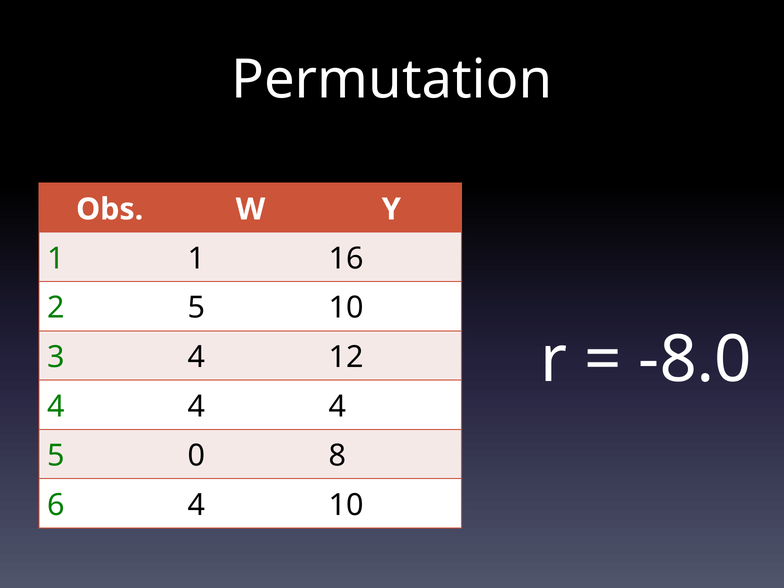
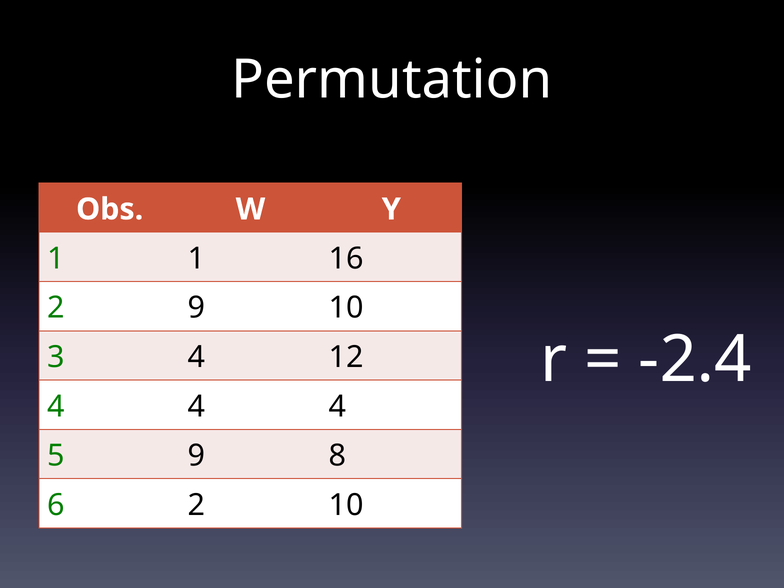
2 5: 5 -> 9
-8.0: -8.0 -> -2.4
5 0: 0 -> 9
6 4: 4 -> 2
